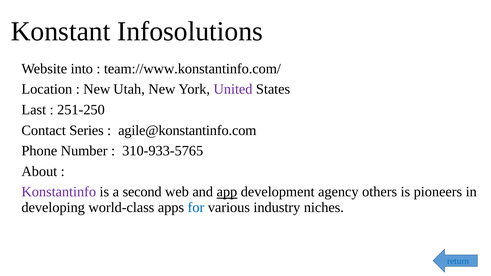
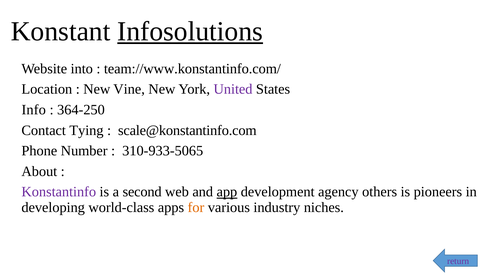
Infosolutions underline: none -> present
Utah: Utah -> Vine
Last: Last -> Info
251-250: 251-250 -> 364-250
Series: Series -> Tying
agile@konstantinfo.com: agile@konstantinfo.com -> scale@konstantinfo.com
310-933-5765: 310-933-5765 -> 310-933-5065
for colour: blue -> orange
return colour: blue -> purple
